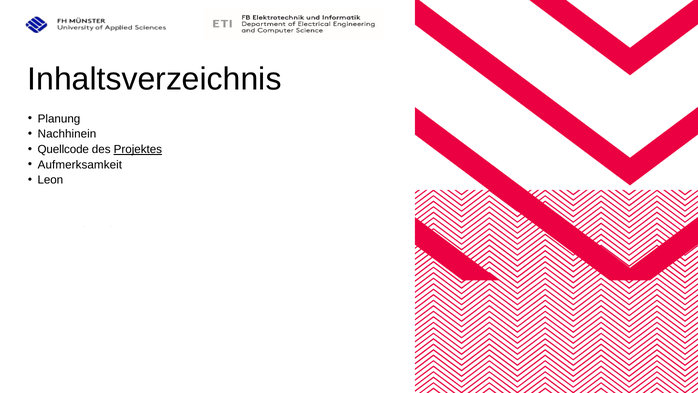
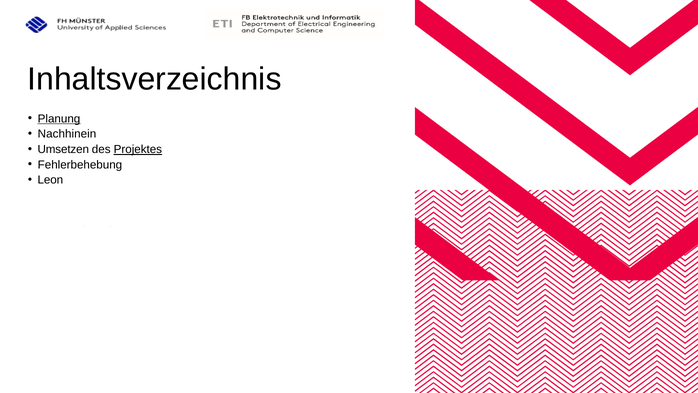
Planung underline: none -> present
Quellcode: Quellcode -> Umsetzen
Aufmerksamkeit: Aufmerksamkeit -> Fehlerbehebung
